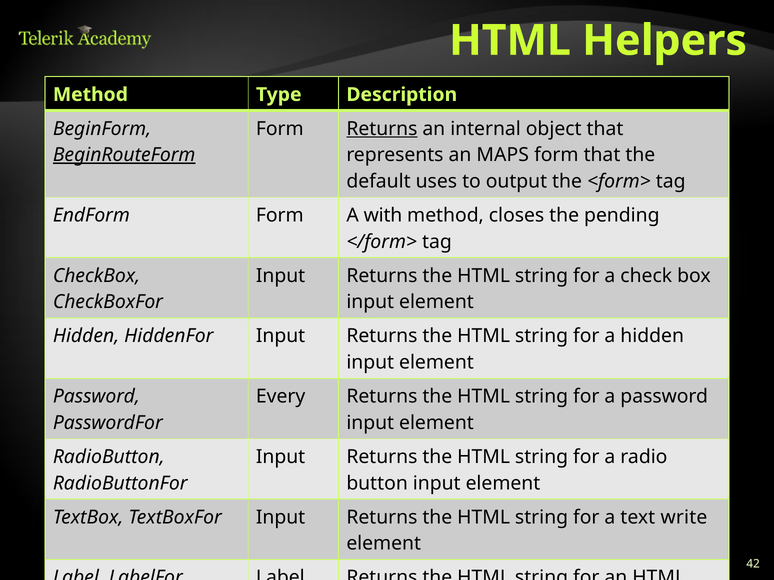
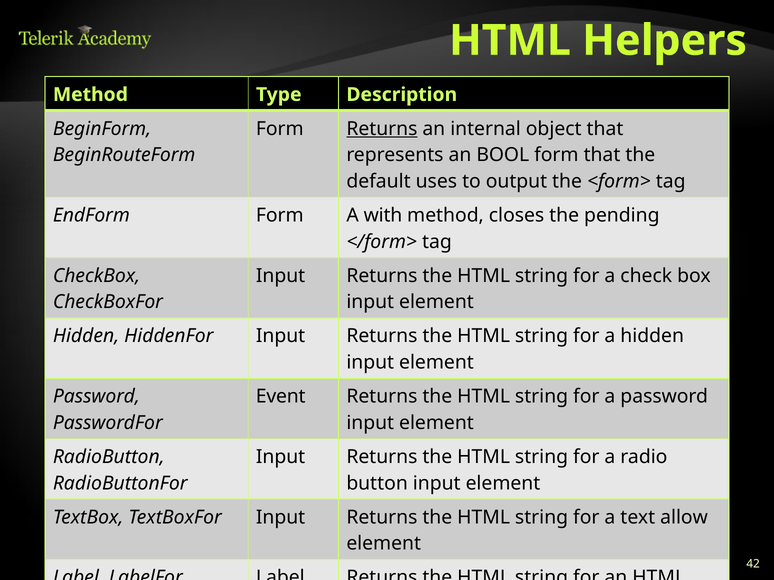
BeginRouteForm underline: present -> none
MAPS: MAPS -> BOOL
Every: Every -> Event
write: write -> allow
